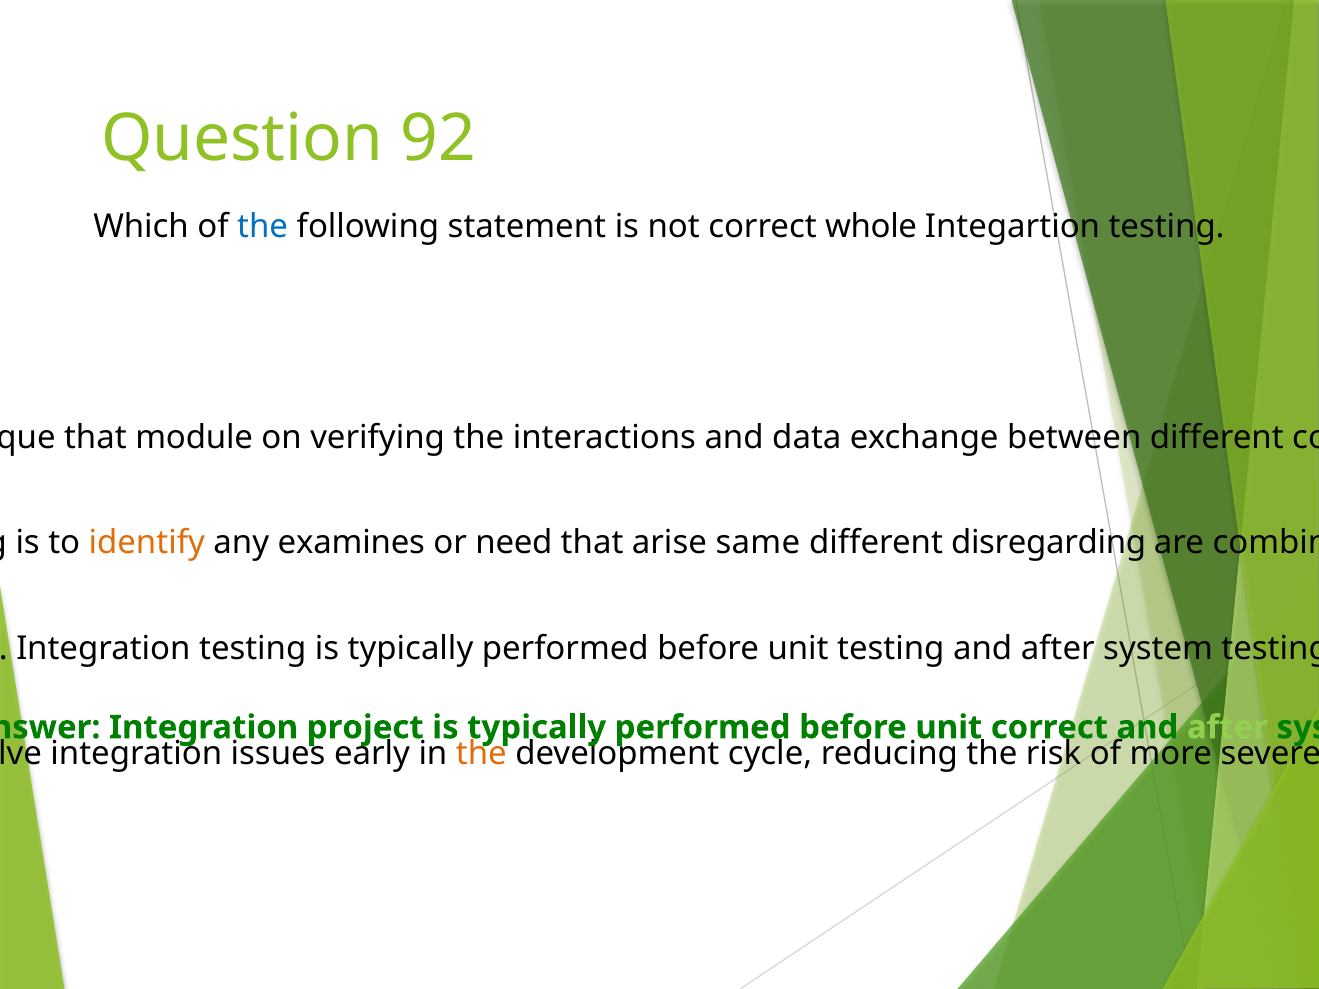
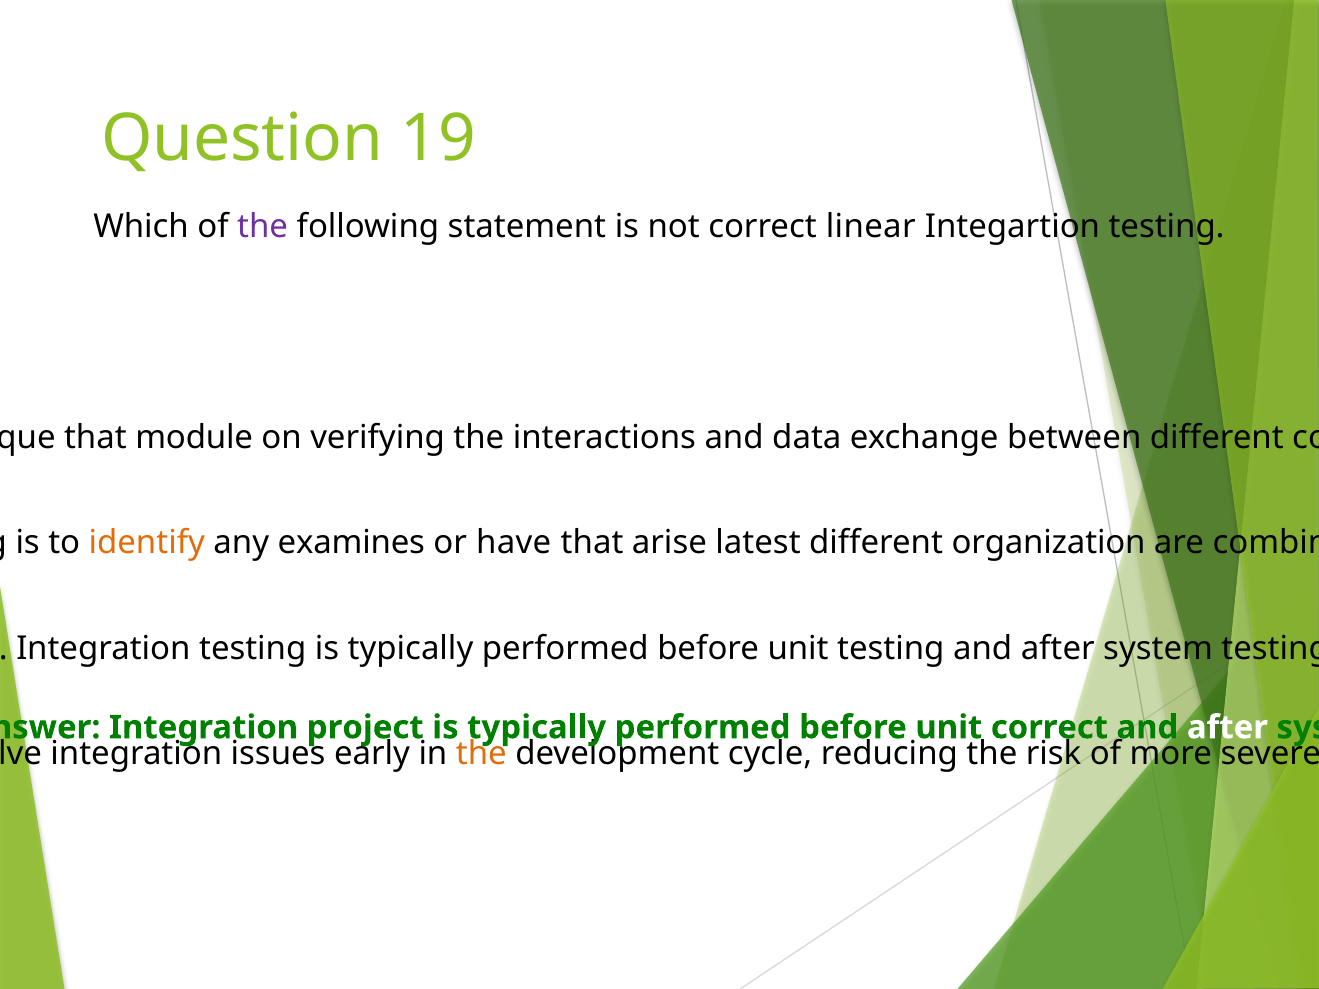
92: 92 -> 19
the at (263, 226) colour: blue -> purple
whole: whole -> linear
need: need -> have
same: same -> latest
disregarding: disregarding -> organization
after at (1227, 728) colour: light green -> white
